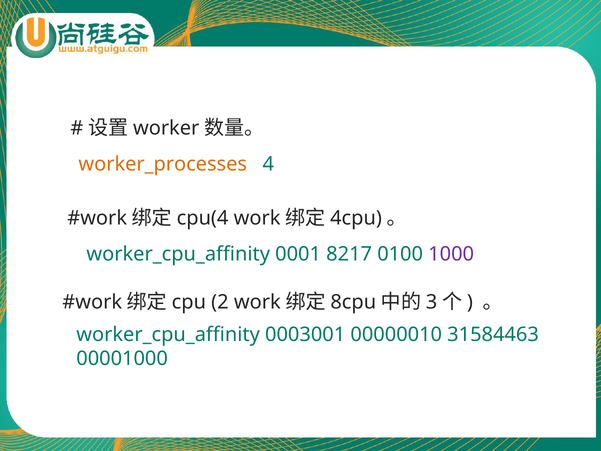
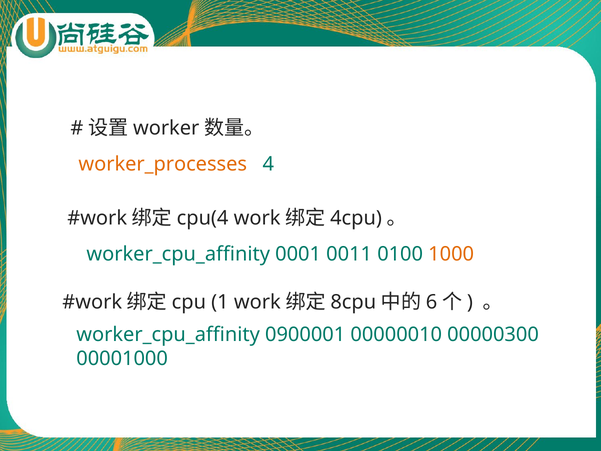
8217: 8217 -> 0011
1000 colour: purple -> orange
2: 2 -> 1
3: 3 -> 6
0003001: 0003001 -> 0900001
31584463: 31584463 -> 00000300
